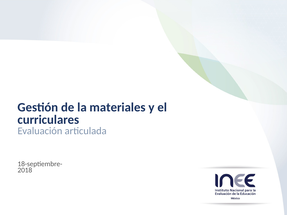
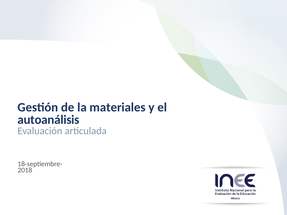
curriculares: curriculares -> autoanálisis
